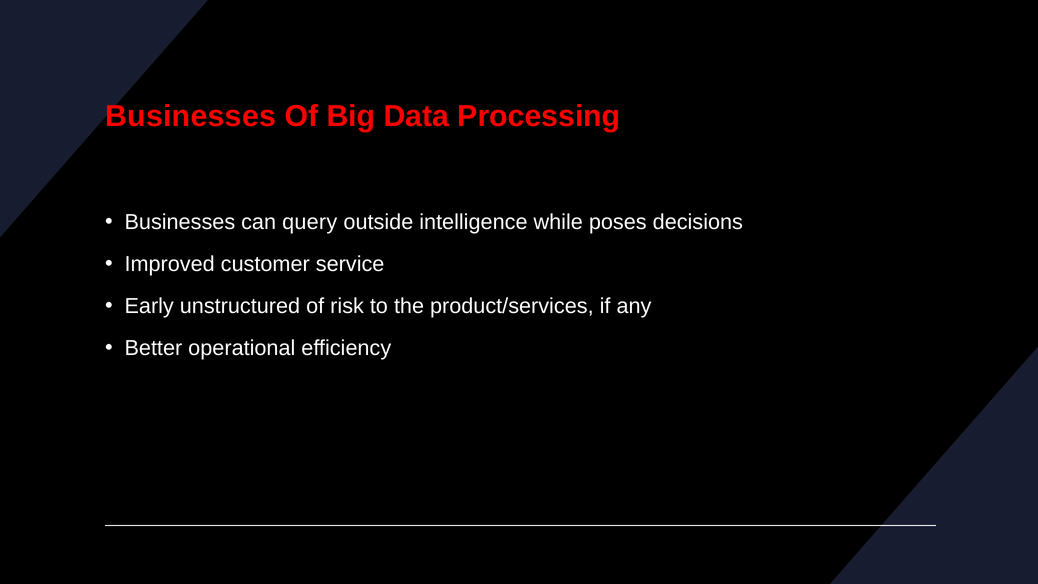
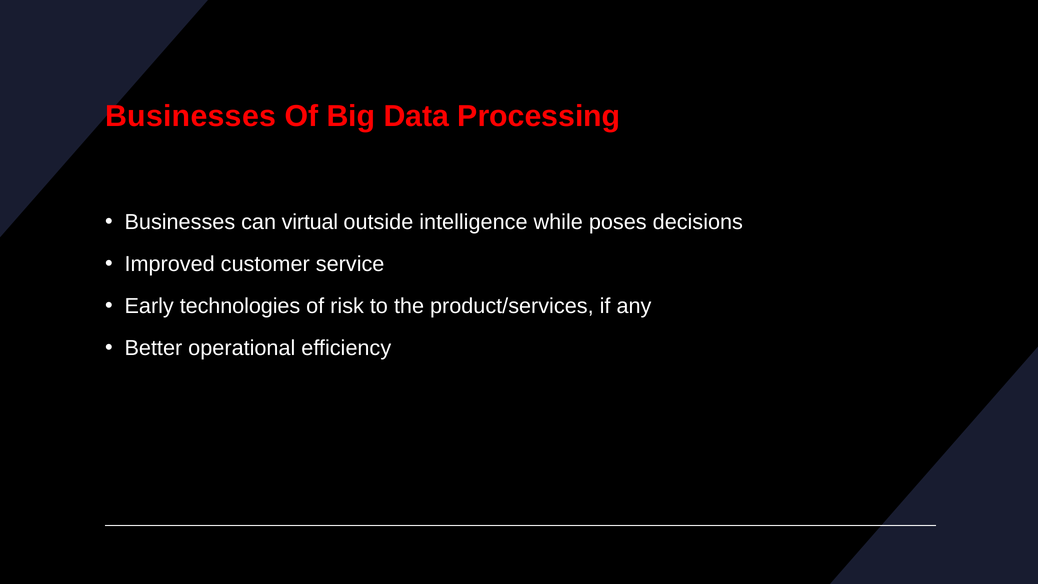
query: query -> virtual
unstructured: unstructured -> technologies
